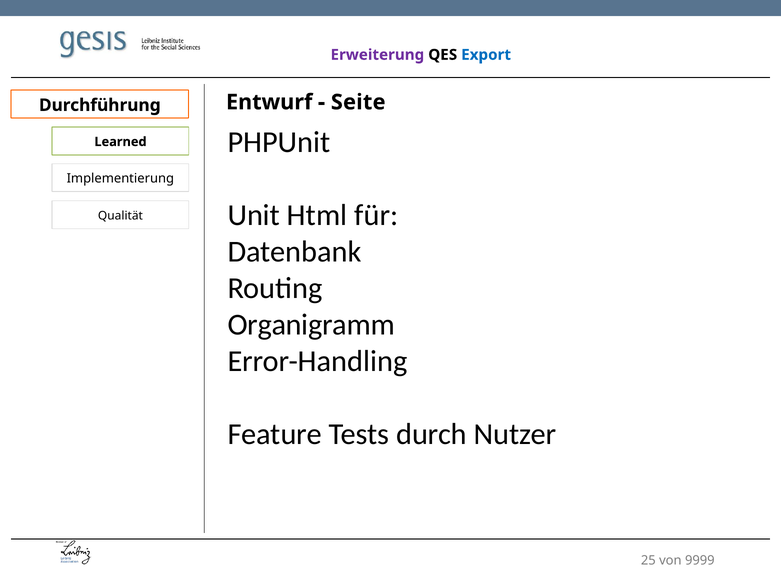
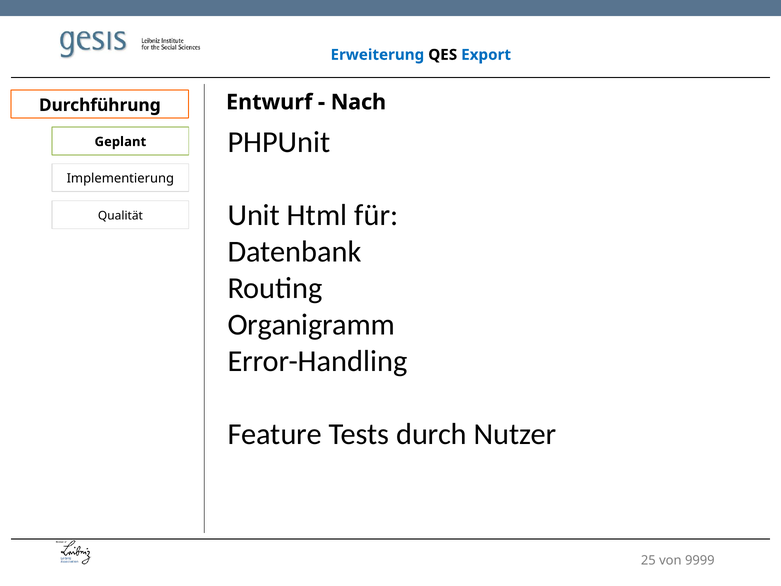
Erweiterung colour: purple -> blue
Seite: Seite -> Nach
Learned: Learned -> Geplant
